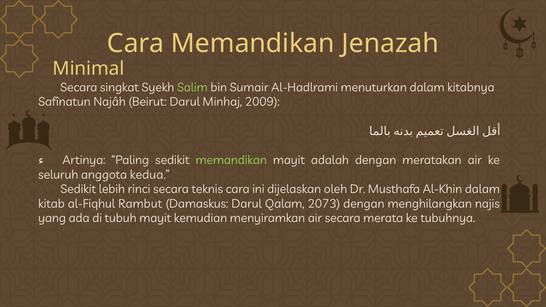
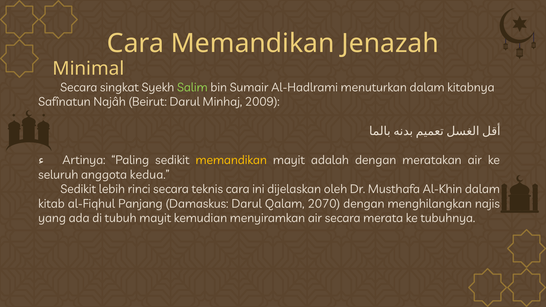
memandikan at (231, 160) colour: light green -> yellow
Rambut: Rambut -> Panjang
2073: 2073 -> 2070
